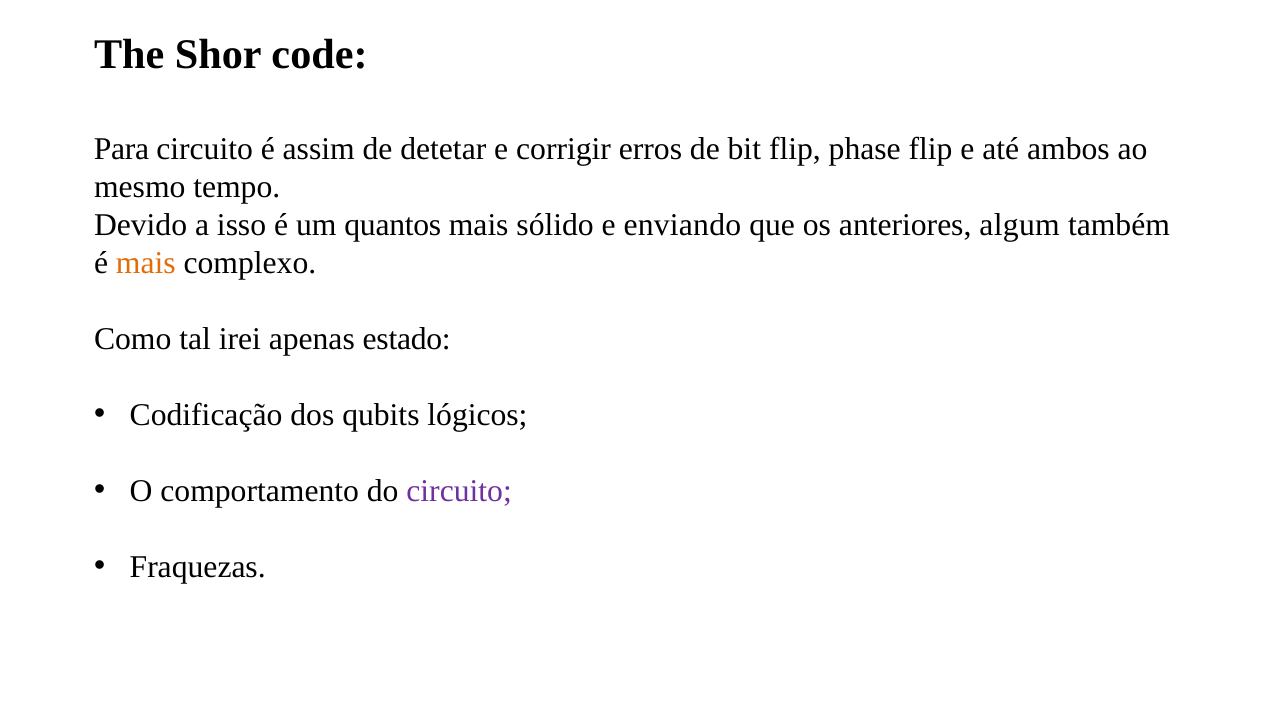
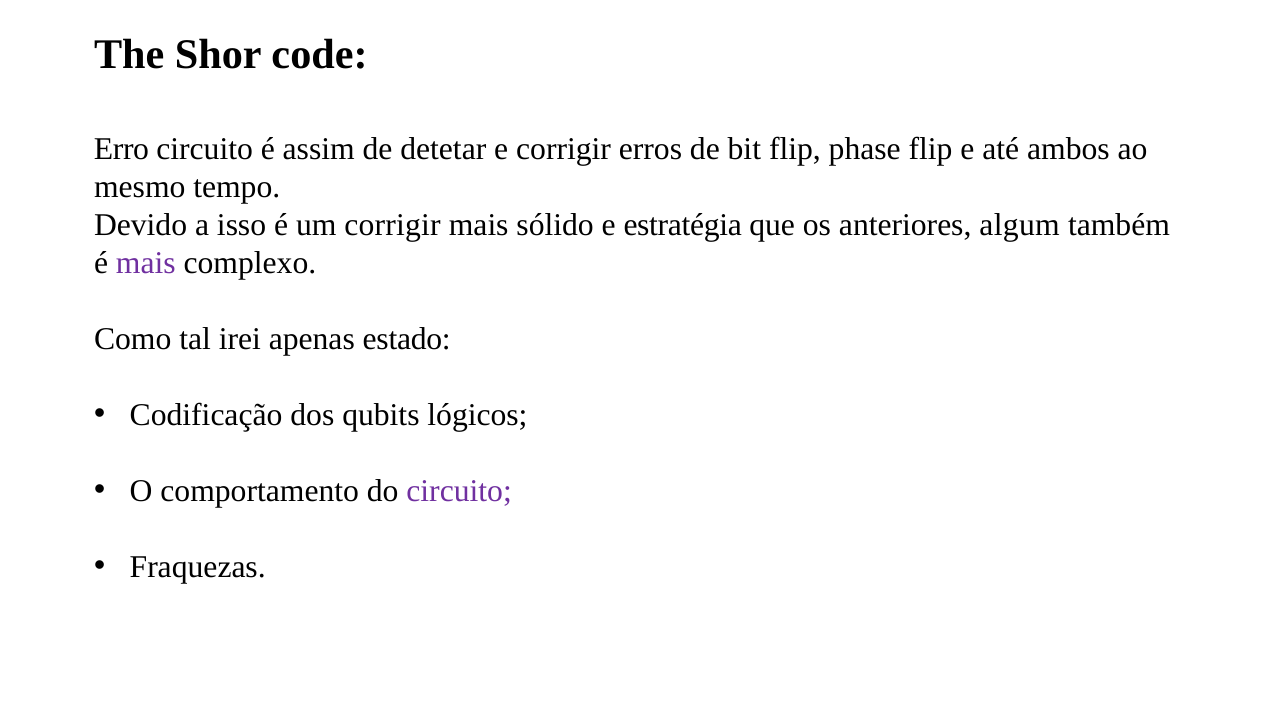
Para: Para -> Erro
um quantos: quantos -> corrigir
enviando: enviando -> estratégia
mais at (146, 263) colour: orange -> purple
